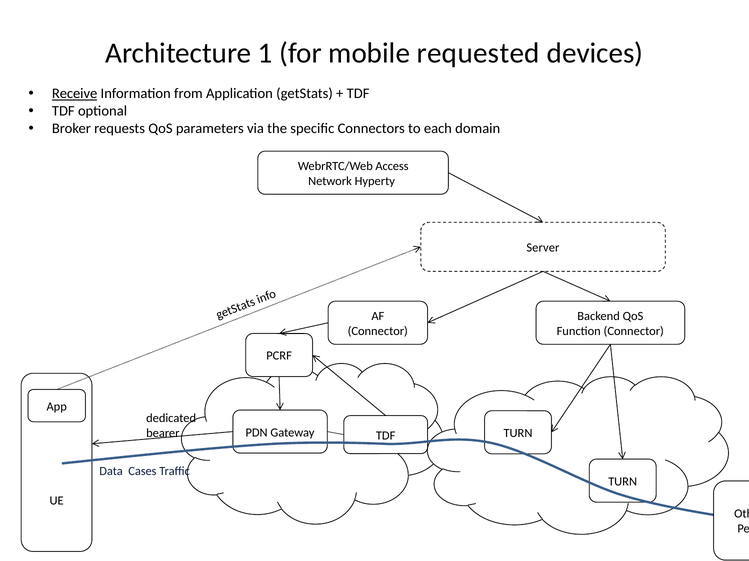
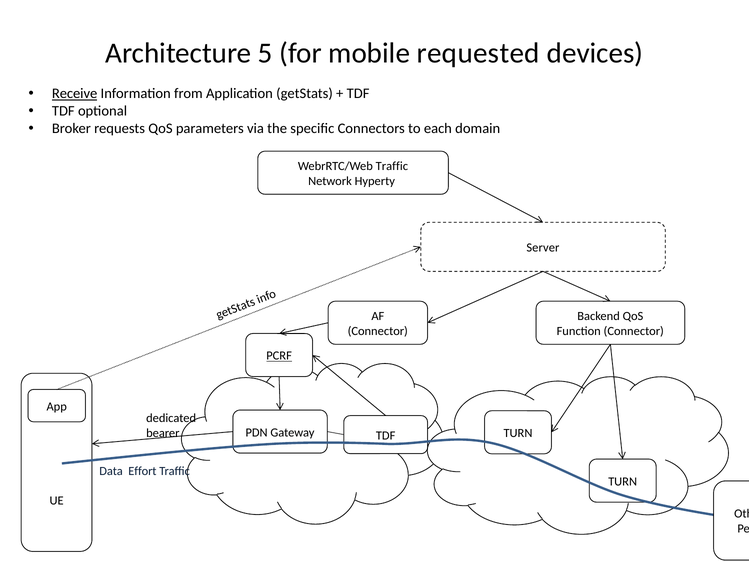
1: 1 -> 5
WebrRTC/Web Access: Access -> Traffic
PCRF underline: none -> present
Cases: Cases -> Effort
